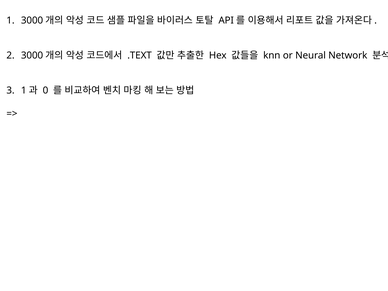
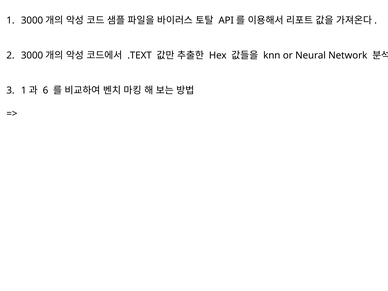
0: 0 -> 6
